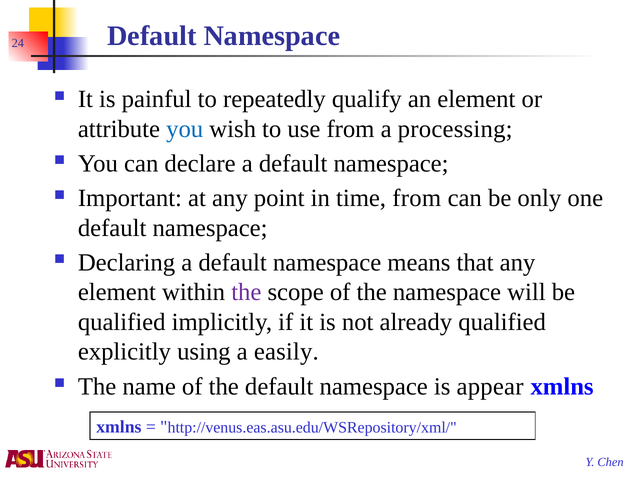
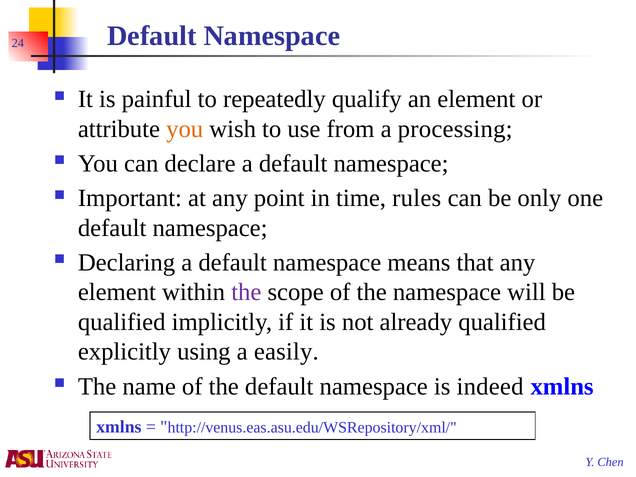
you at (185, 129) colour: blue -> orange
time from: from -> rules
appear: appear -> indeed
